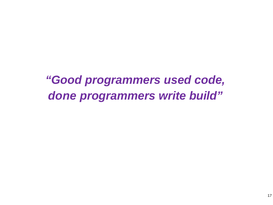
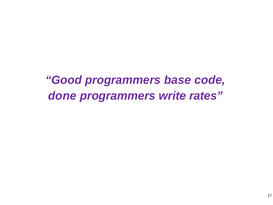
used: used -> base
build: build -> rates
